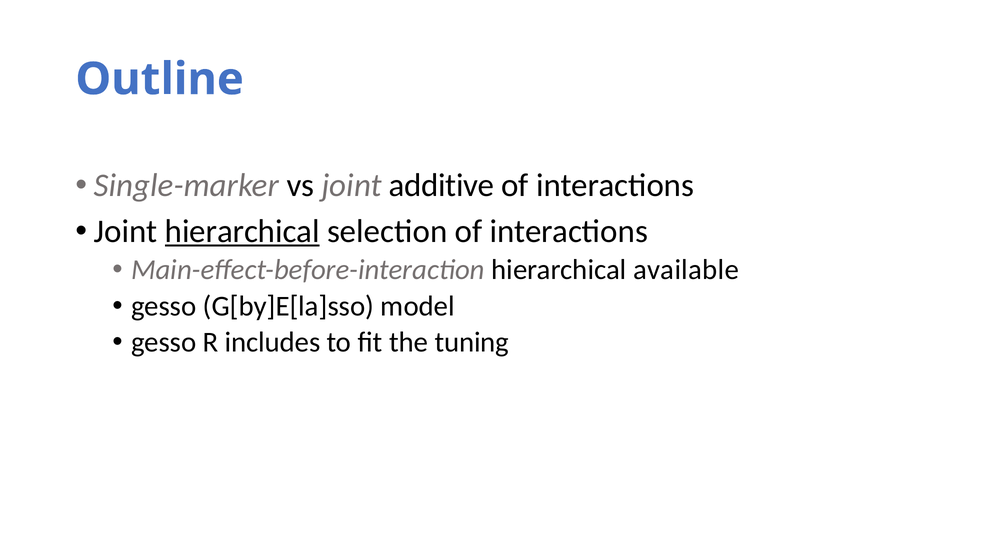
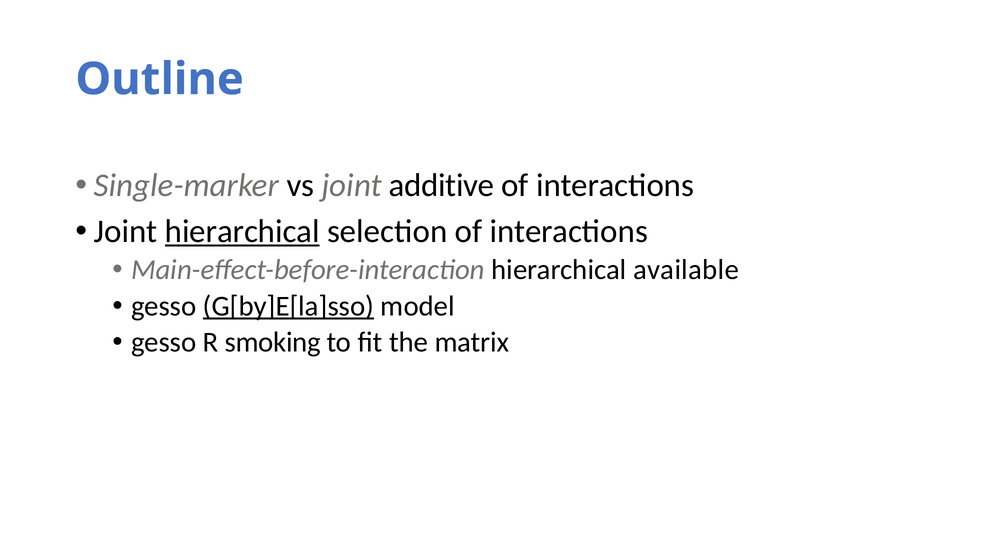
G[by]E[la]sso underline: none -> present
includes: includes -> smoking
tuning: tuning -> matrix
